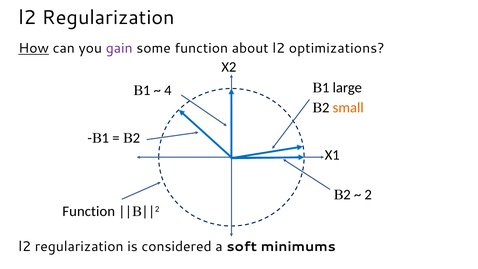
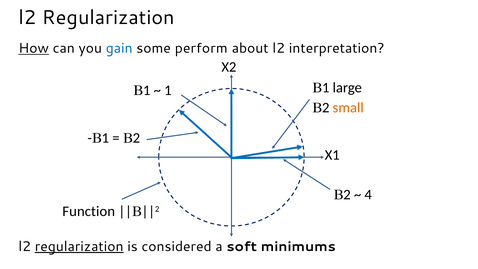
gain colour: purple -> blue
some function: function -> perform
optimizations: optimizations -> interpretation
4: 4 -> 1
2: 2 -> 4
regularization at (79, 246) underline: none -> present
